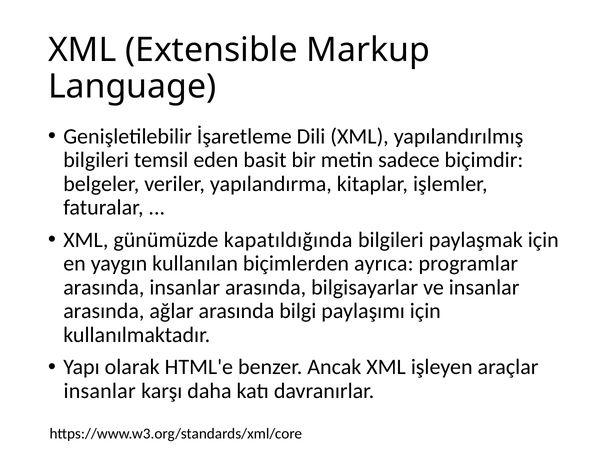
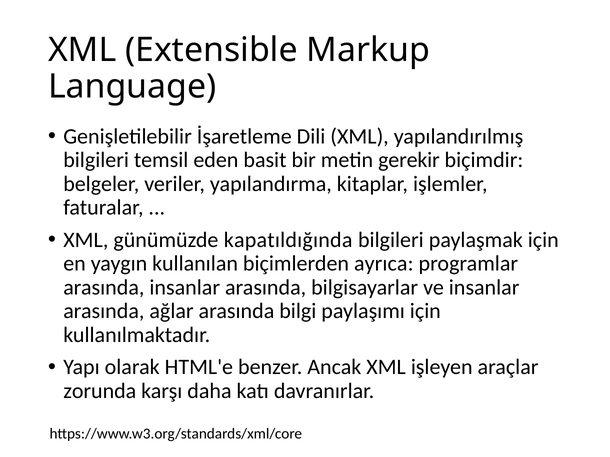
sadece: sadece -> gerekir
insanlar at (100, 391): insanlar -> zorunda
